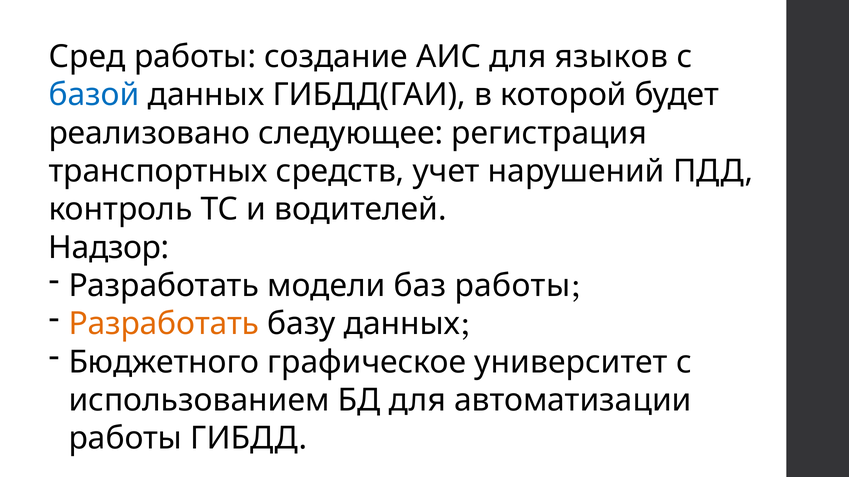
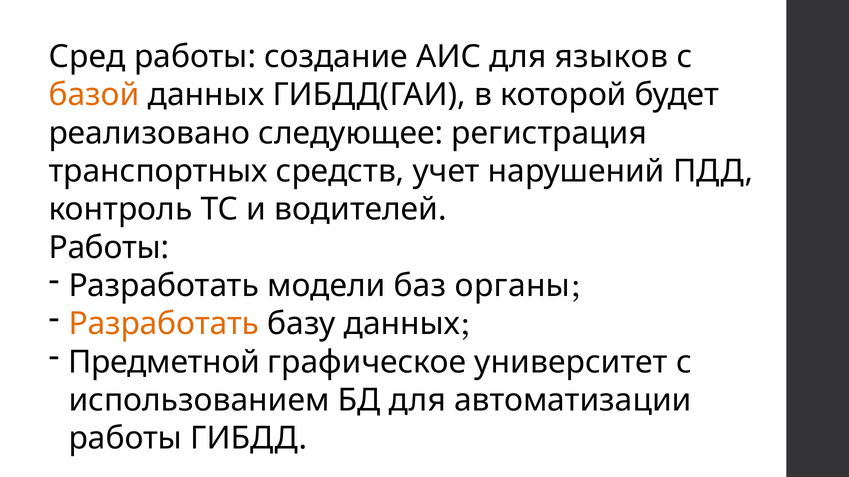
базой colour: blue -> orange
Надзор at (109, 248): Надзор -> Работы
баз работы: работы -> органы
Бюджетного: Бюджетного -> Предметной
